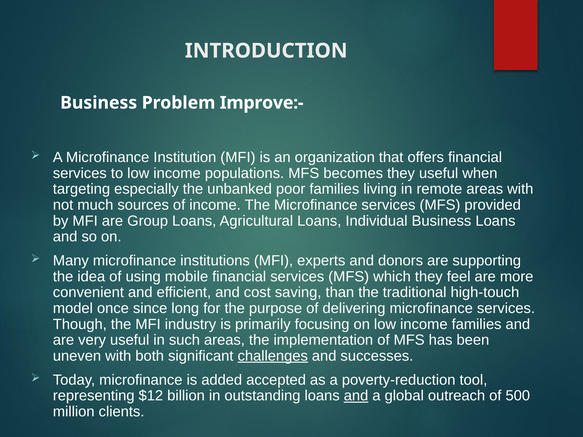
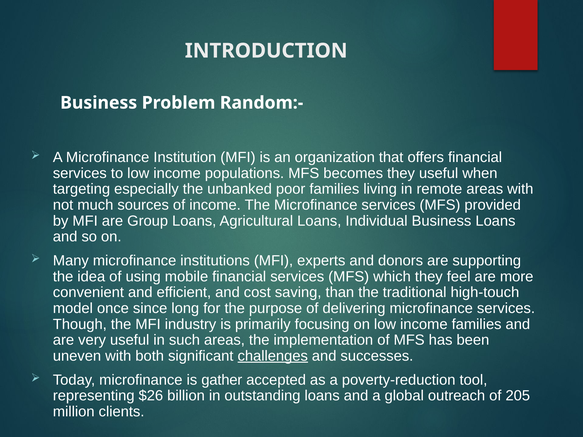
Improve:-: Improve:- -> Random:-
added: added -> gather
$12: $12 -> $26
and at (356, 396) underline: present -> none
500: 500 -> 205
